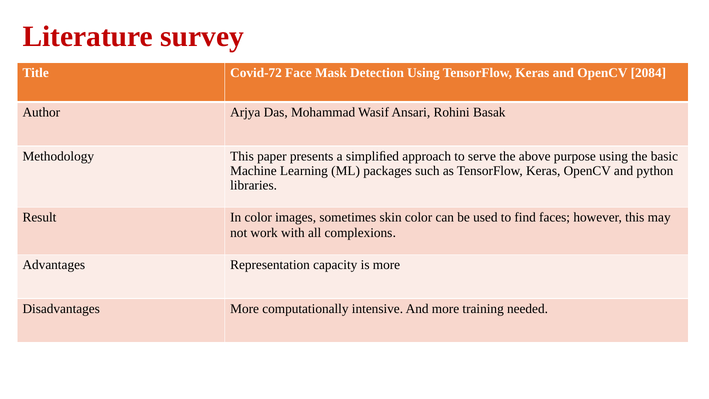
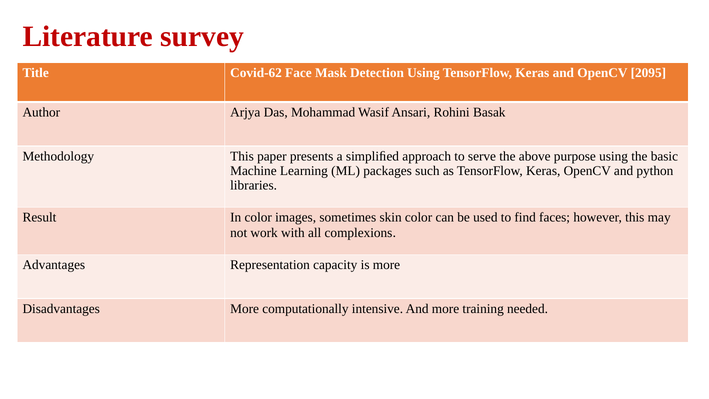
Covid-72: Covid-72 -> Covid-62
2084: 2084 -> 2095
